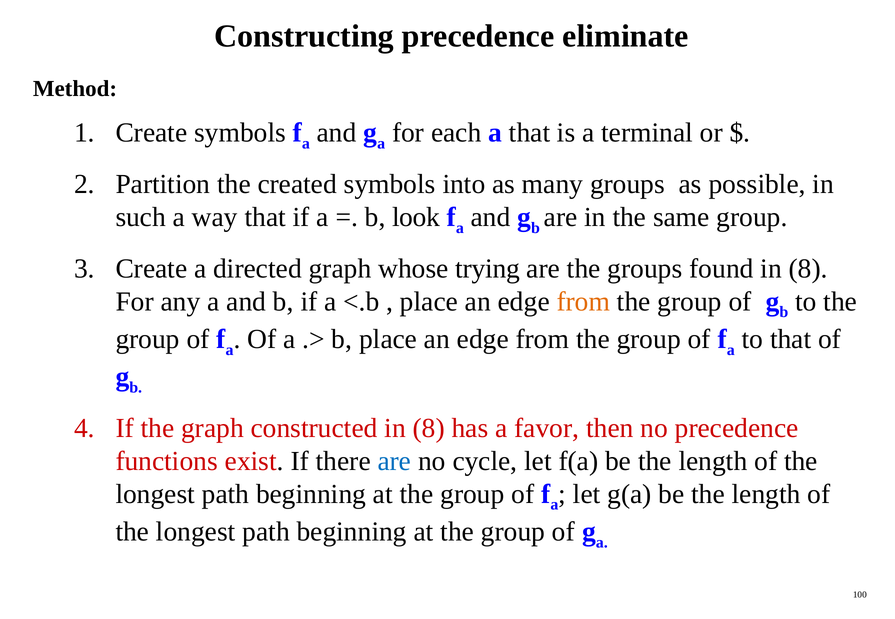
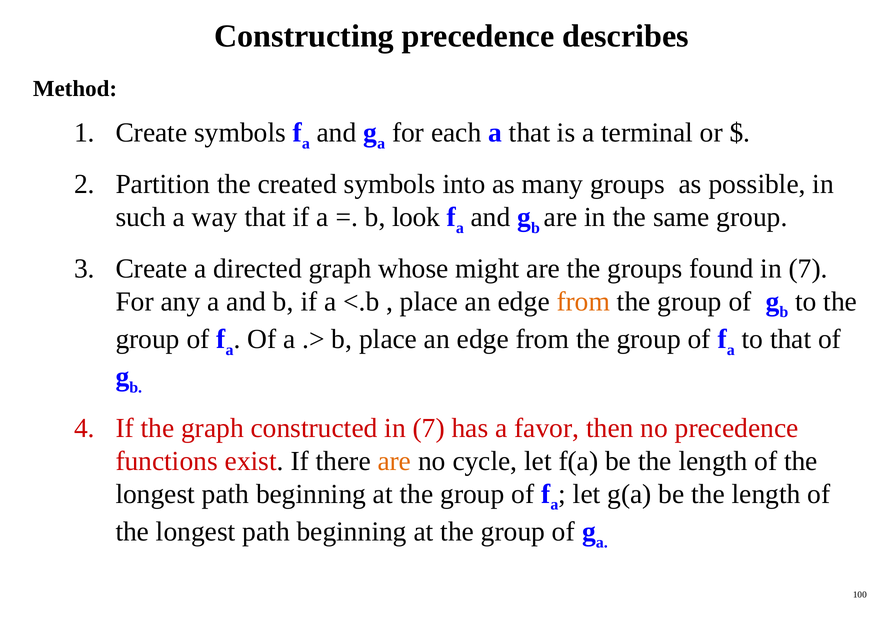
eliminate: eliminate -> describes
trying: trying -> might
found in 8: 8 -> 7
constructed in 8: 8 -> 7
are at (394, 461) colour: blue -> orange
